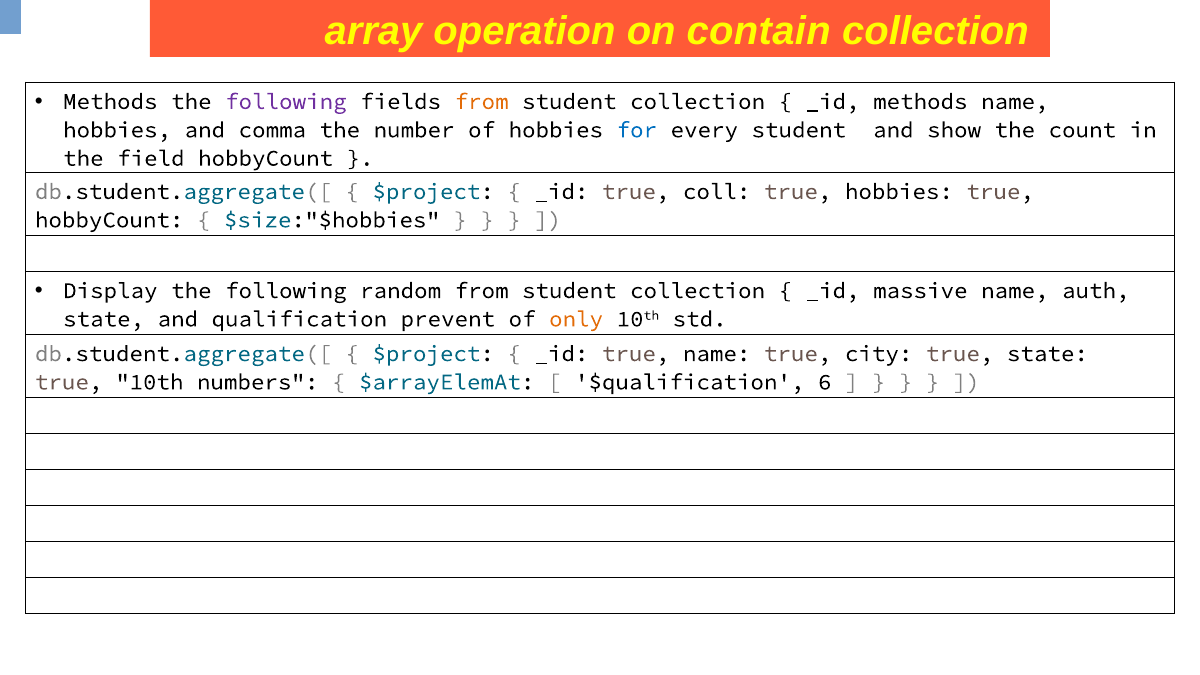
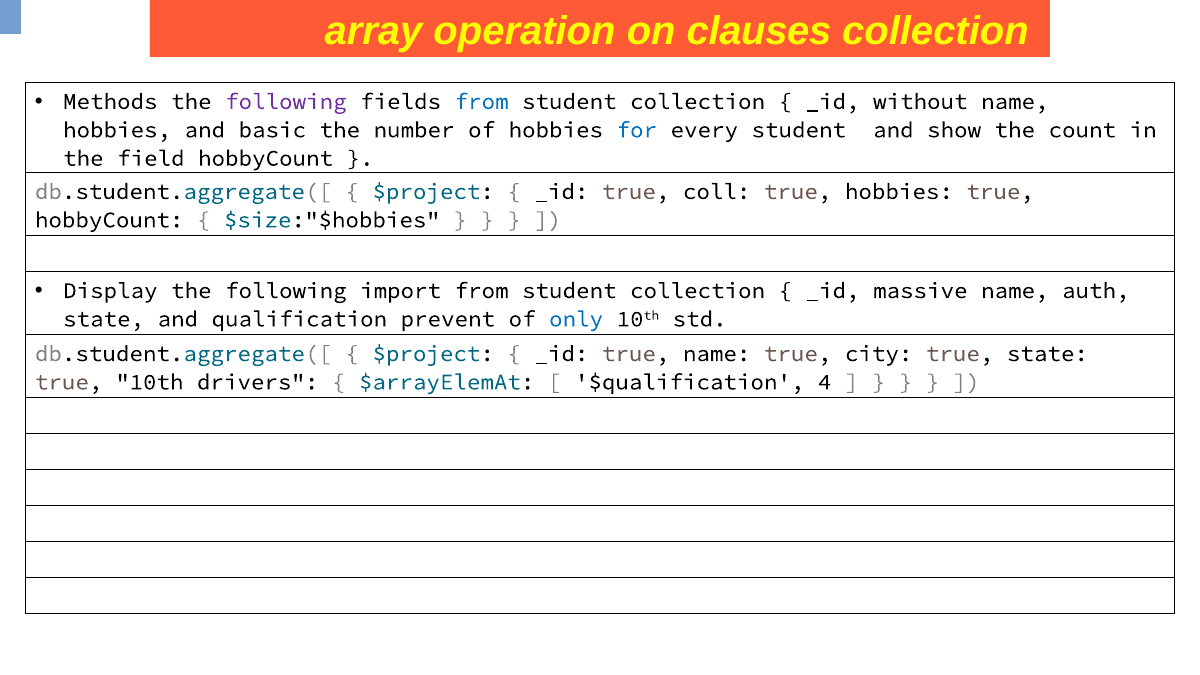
contain: contain -> clauses
from at (482, 101) colour: orange -> blue
methods at (920, 101): methods -> without
comma: comma -> basic
random: random -> import
only colour: orange -> blue
numbers: numbers -> drivers
6: 6 -> 4
